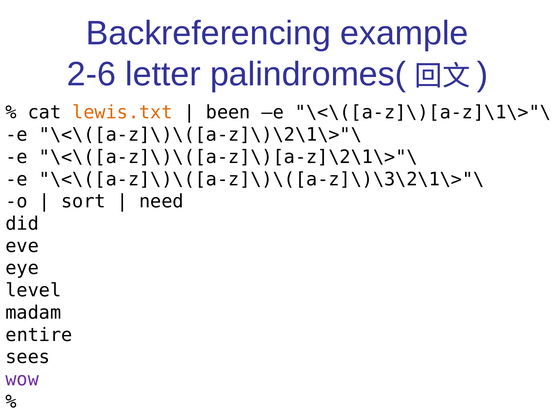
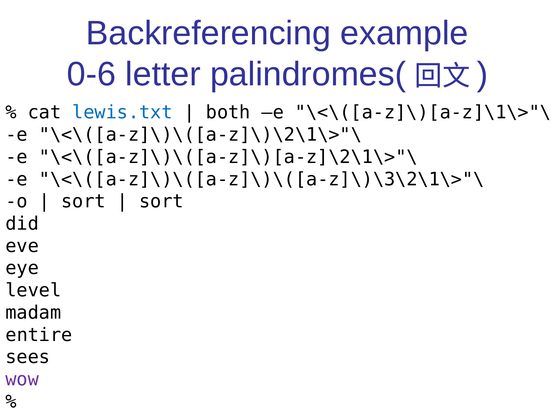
2-6: 2-6 -> 0-6
lewis.txt colour: orange -> blue
been: been -> both
need at (161, 201): need -> sort
